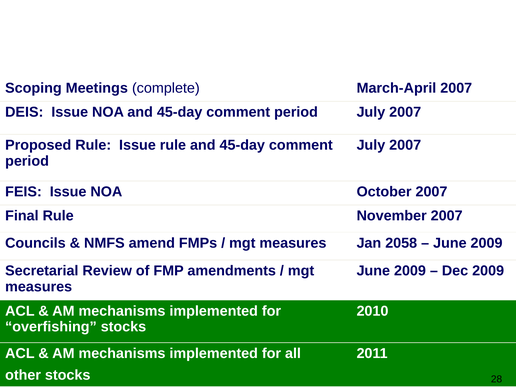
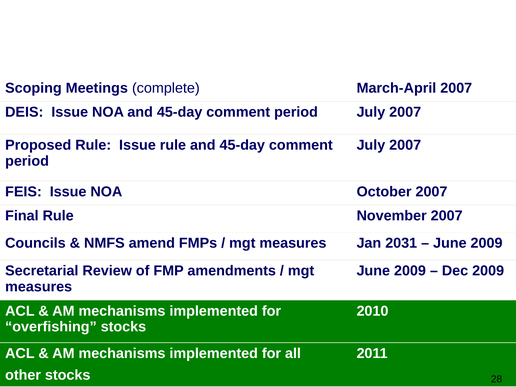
2058: 2058 -> 2031
